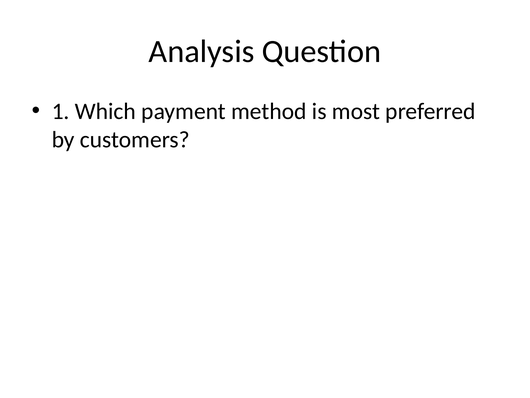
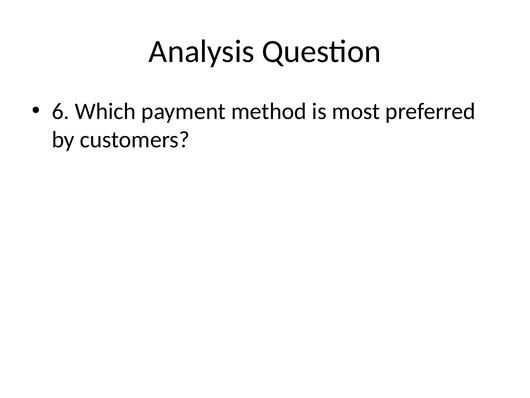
1: 1 -> 6
